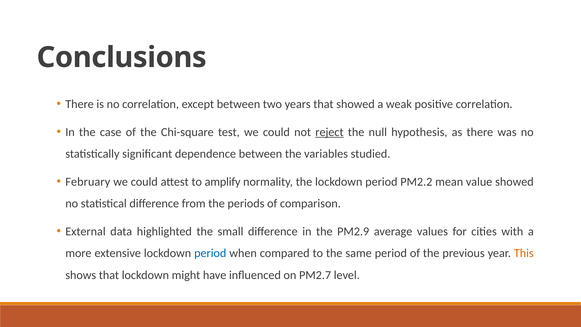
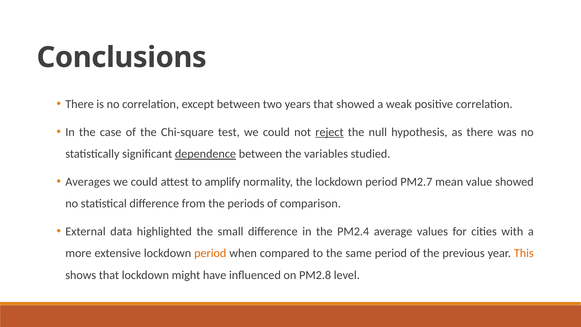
dependence underline: none -> present
February: February -> Averages
PM2.2: PM2.2 -> PM2.7
PM2.9: PM2.9 -> PM2.4
period at (210, 253) colour: blue -> orange
PM2.7: PM2.7 -> PM2.8
